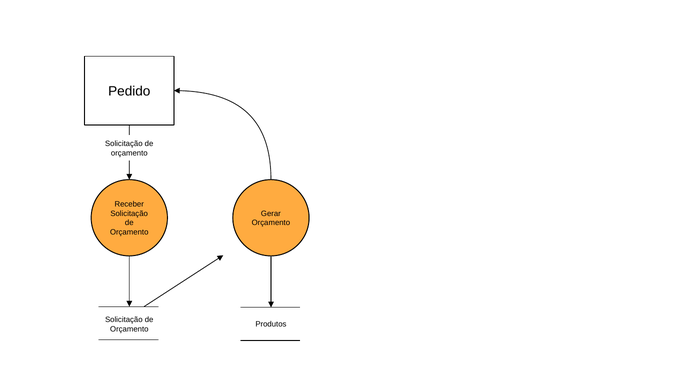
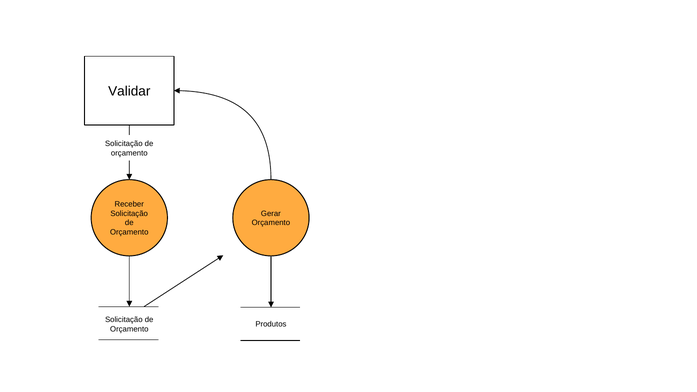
Pedido: Pedido -> Validar
